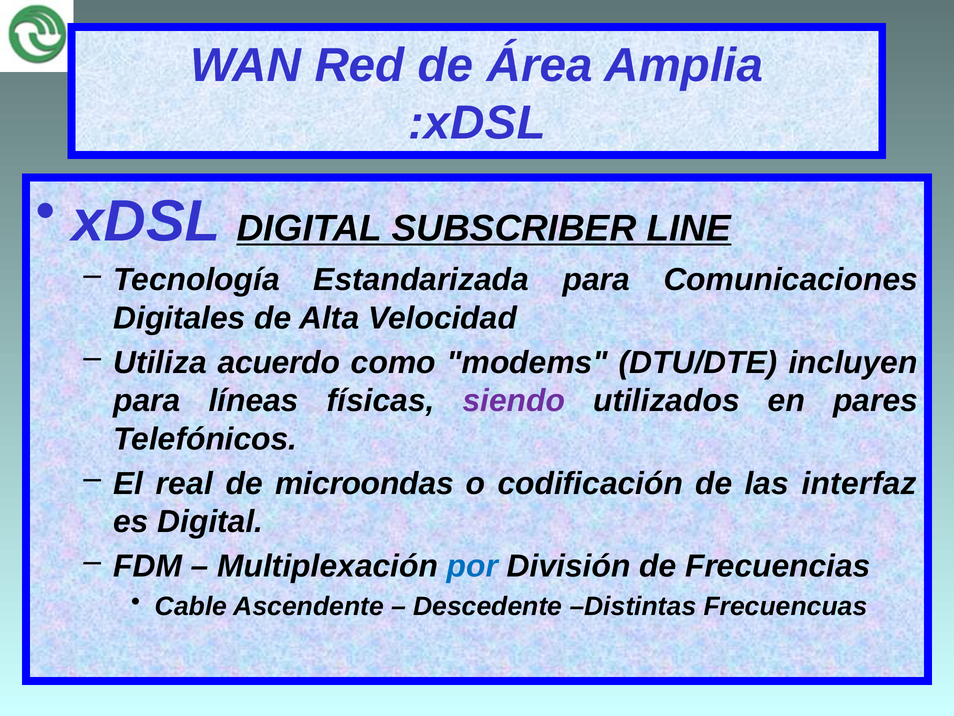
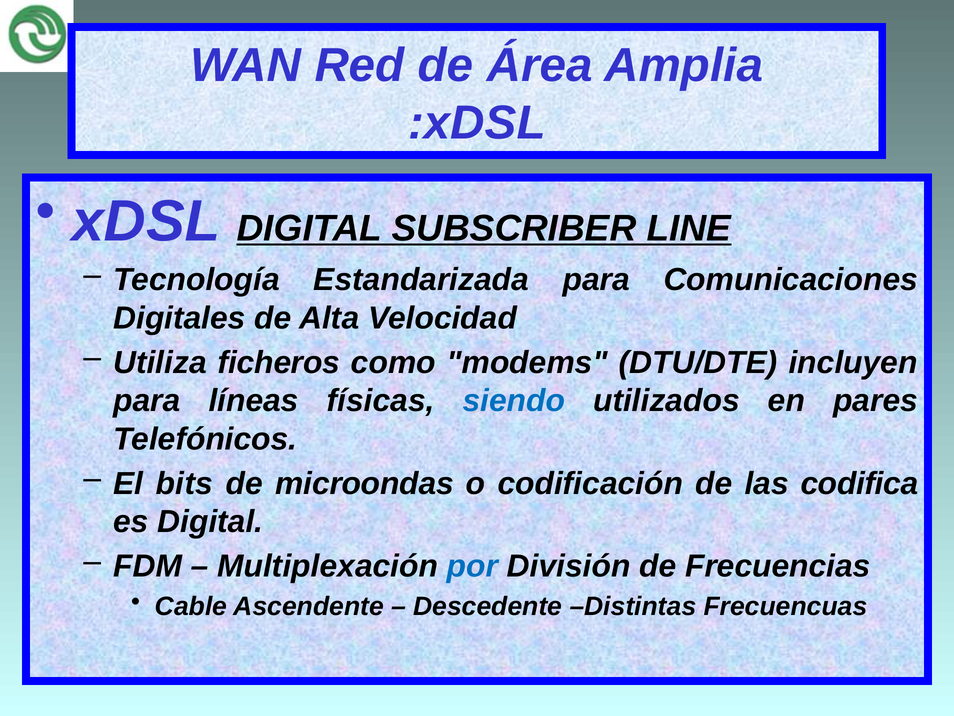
acuerdo: acuerdo -> ficheros
siendo colour: purple -> blue
real: real -> bits
interfaz: interfaz -> codifica
